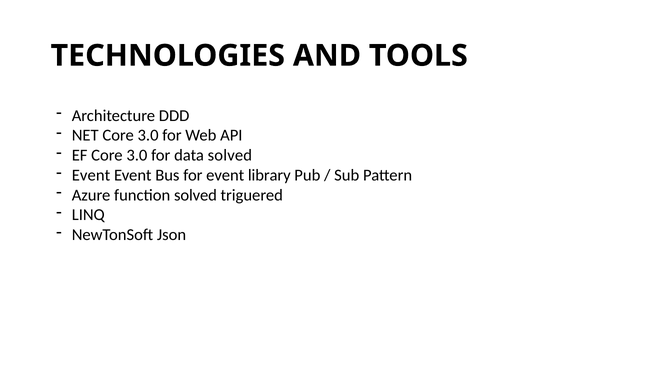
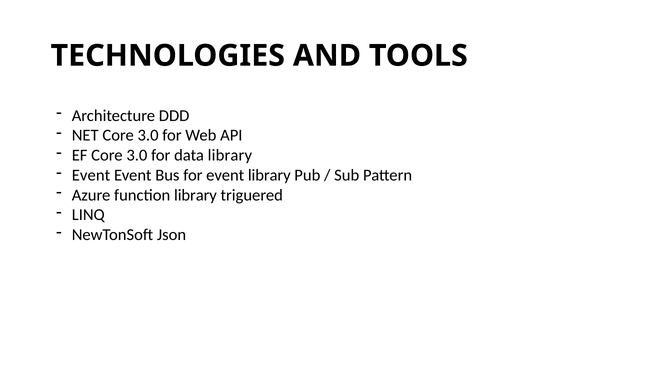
data solved: solved -> library
function solved: solved -> library
